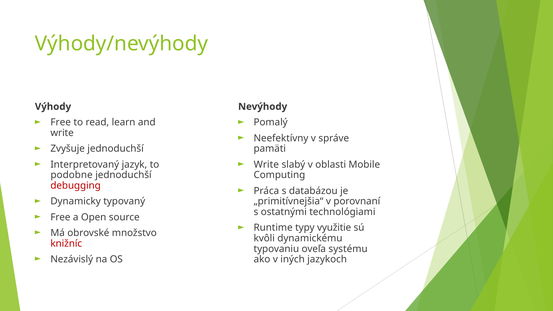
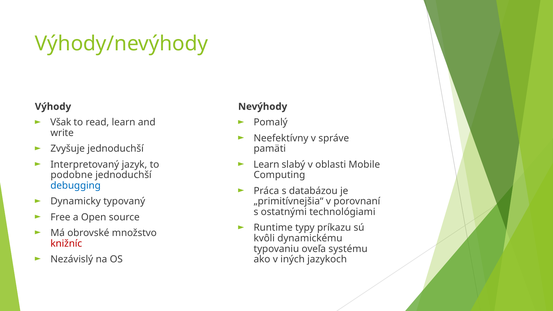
Free at (61, 122): Free -> Však
Write at (266, 164): Write -> Learn
debugging colour: red -> blue
využitie: využitie -> príkazu
